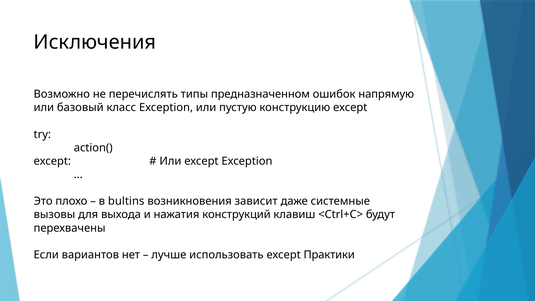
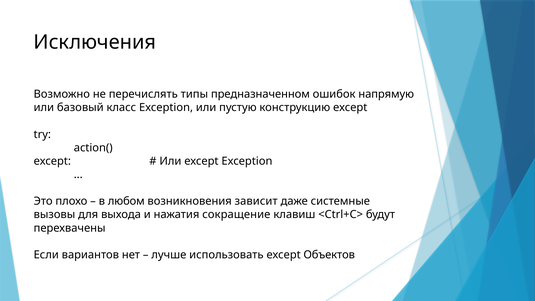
bultins: bultins -> любом
конструкций: конструкций -> сокращение
Практики: Практики -> Объектов
